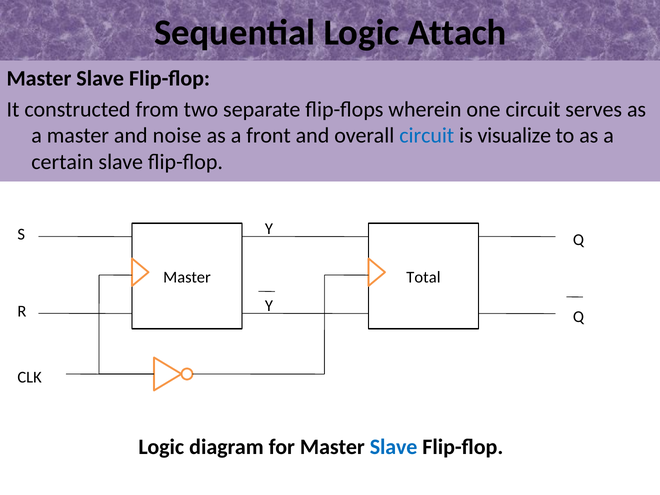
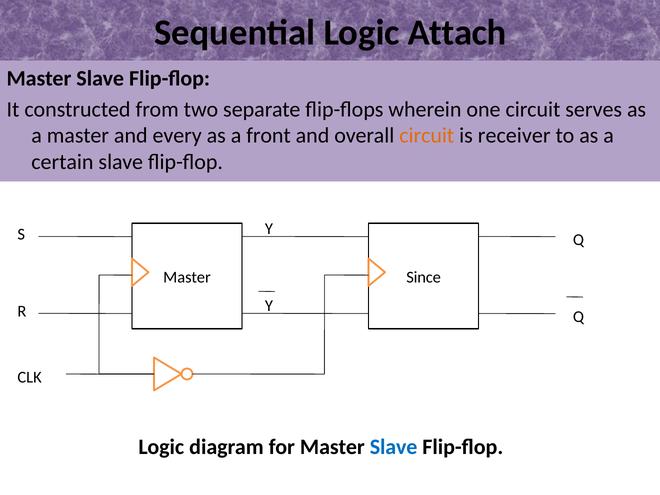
noise: noise -> every
circuit at (427, 136) colour: blue -> orange
visualize: visualize -> receiver
Total: Total -> Since
